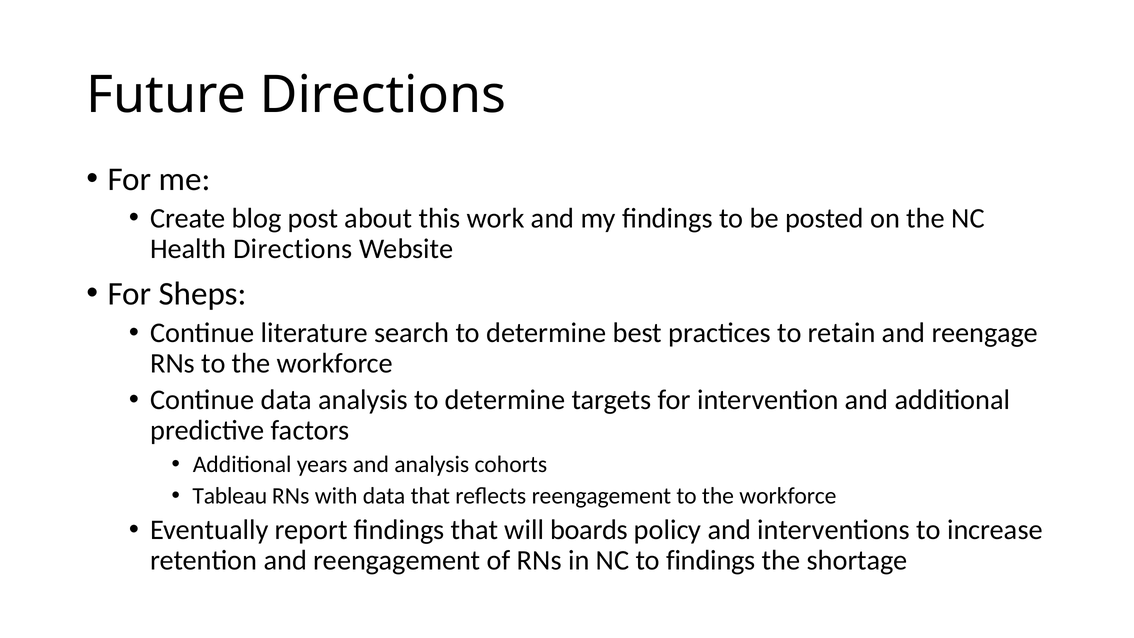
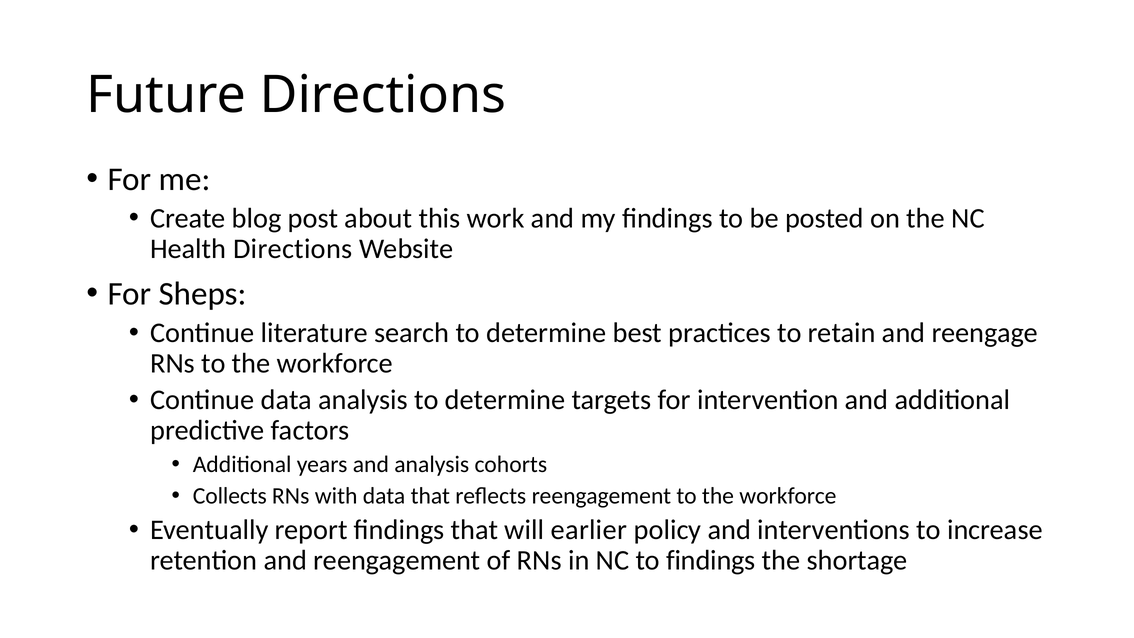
Tableau: Tableau -> Collects
boards: boards -> earlier
